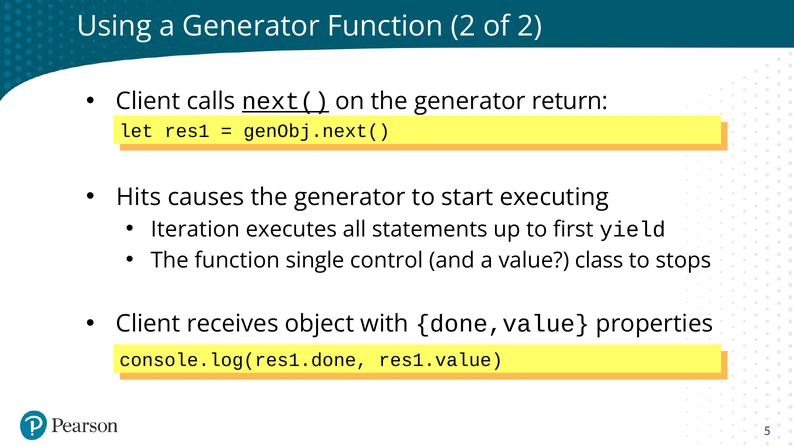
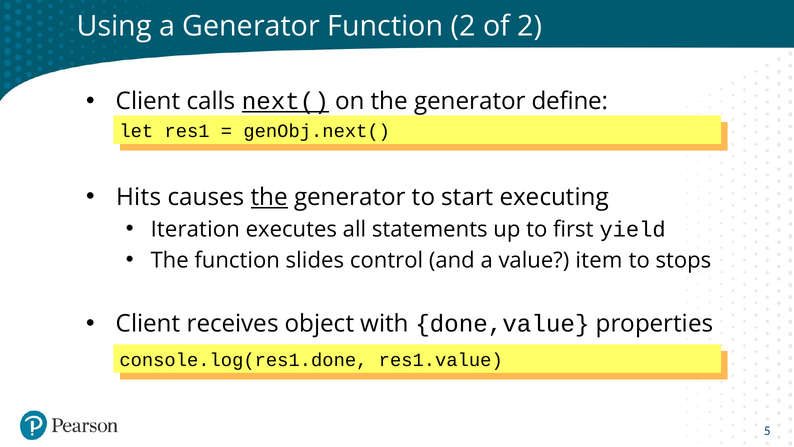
return: return -> define
the at (269, 197) underline: none -> present
single: single -> slides
class: class -> item
